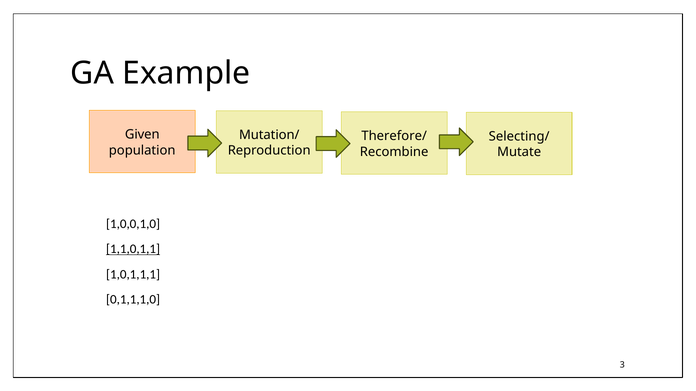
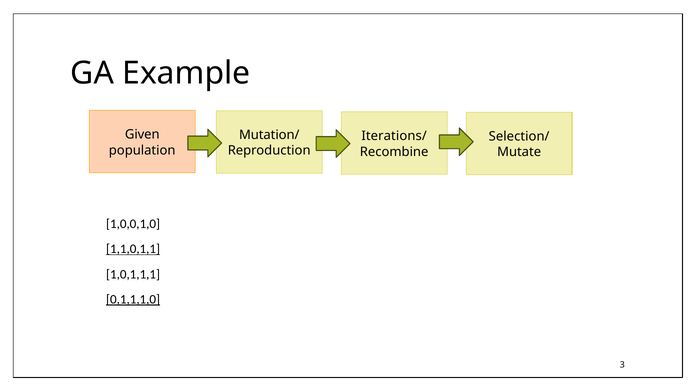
Therefore/: Therefore/ -> Iterations/
Selecting/: Selecting/ -> Selection/
0,1,1,1,0 underline: none -> present
